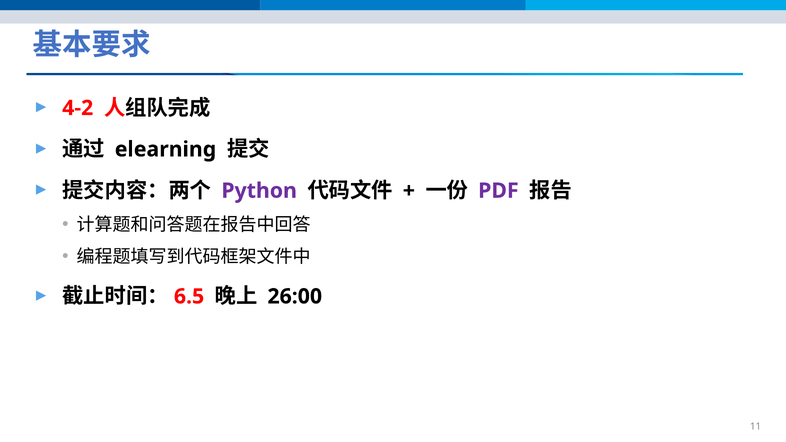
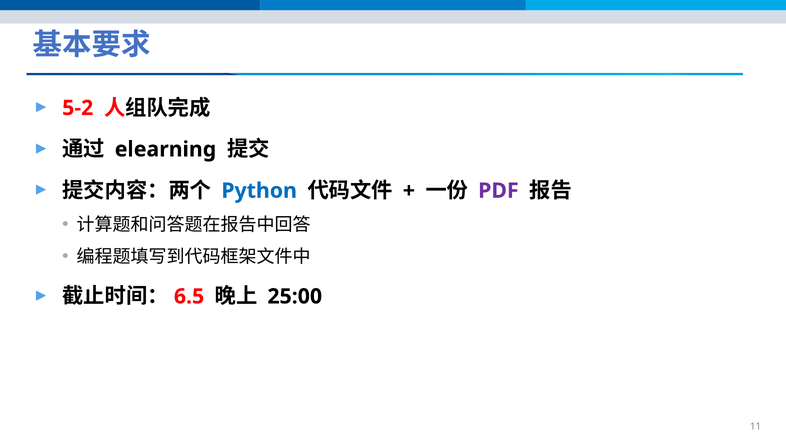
4-2: 4-2 -> 5-2
Python colour: purple -> blue
26:00: 26:00 -> 25:00
